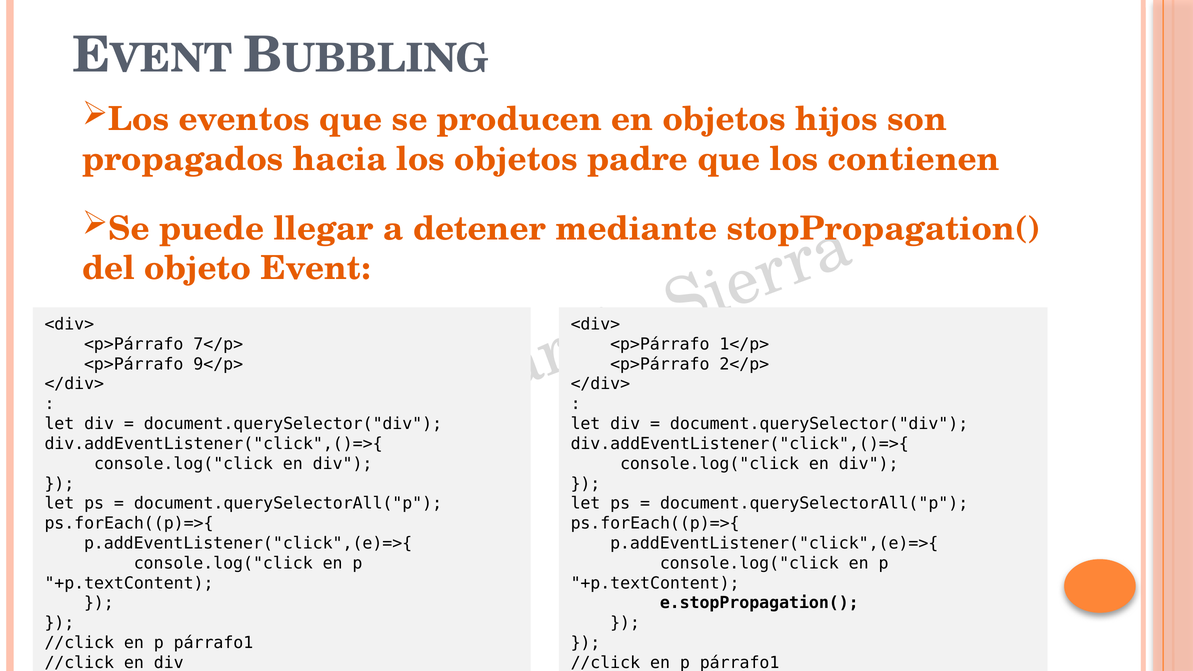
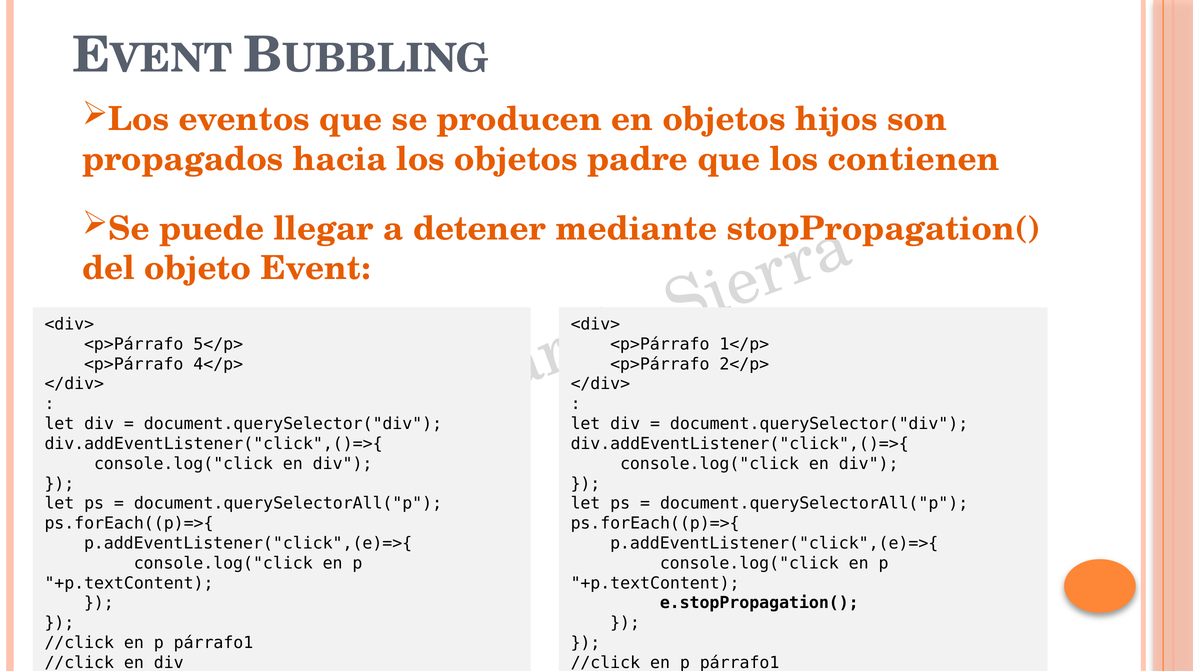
7</p>: 7</p> -> 5</p>
9</p>: 9</p> -> 4</p>
